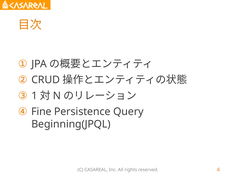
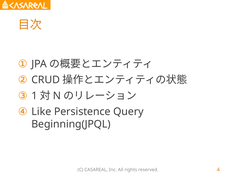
Fine: Fine -> Like
